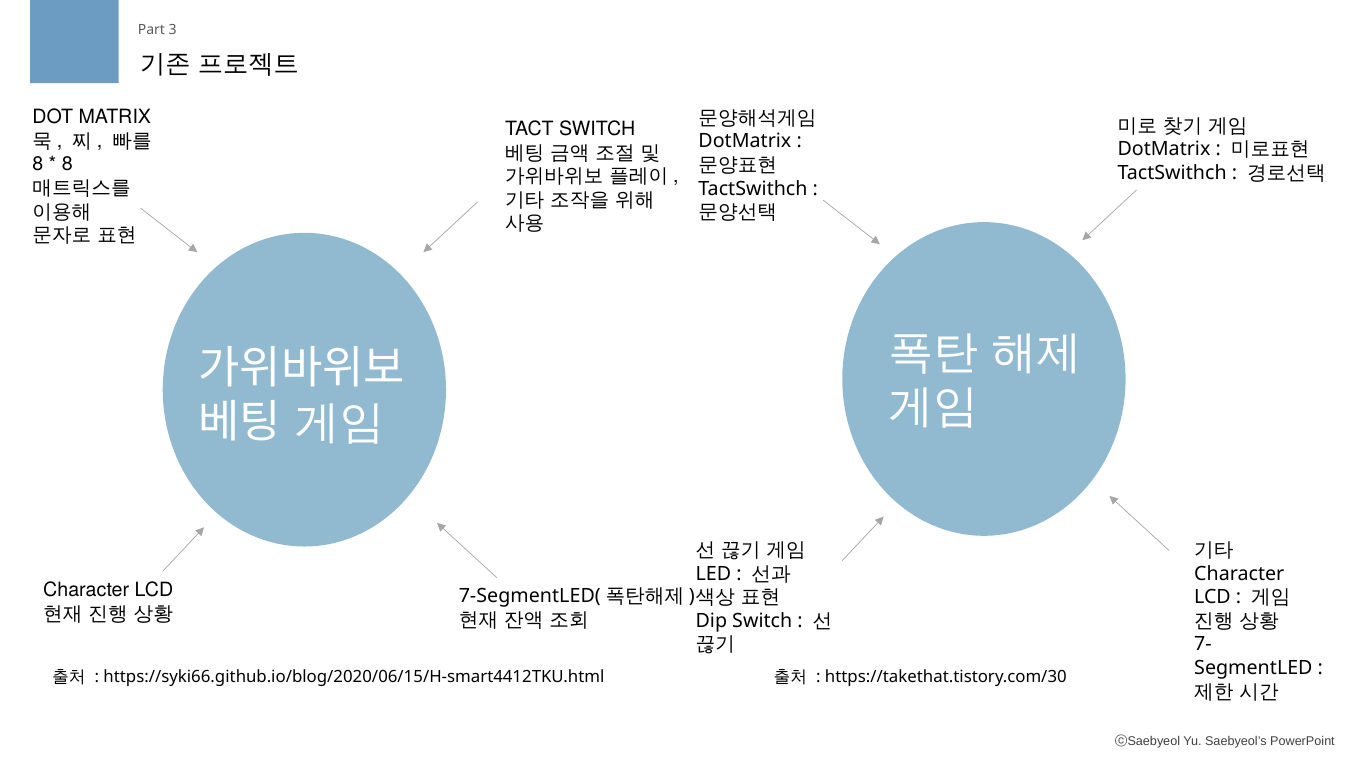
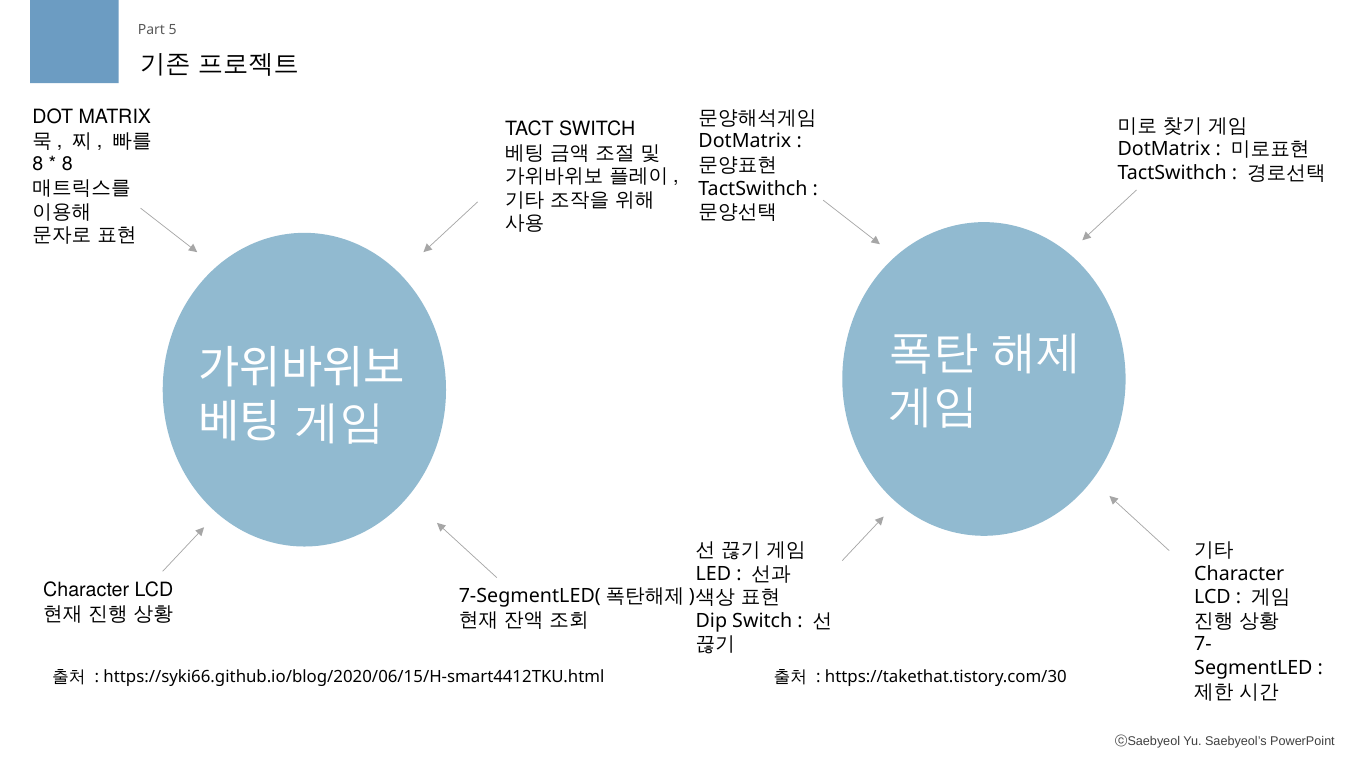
3: 3 -> 5
